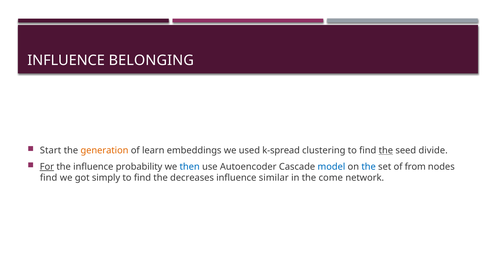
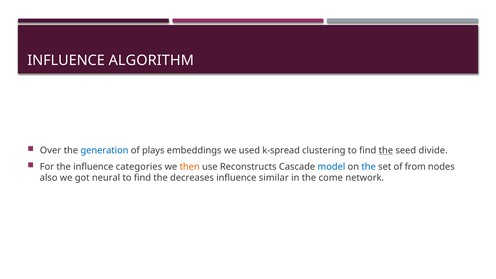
BELONGING: BELONGING -> ALGORITHM
Start: Start -> Over
generation colour: orange -> blue
learn: learn -> plays
For underline: present -> none
probability: probability -> categories
then colour: blue -> orange
Autoencoder: Autoencoder -> Reconstructs
find at (49, 178): find -> also
simply: simply -> neural
